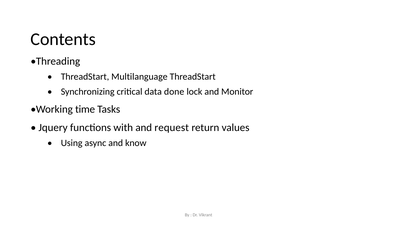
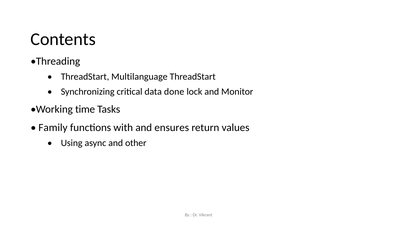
Jquery: Jquery -> Family
request: request -> ensures
know: know -> other
